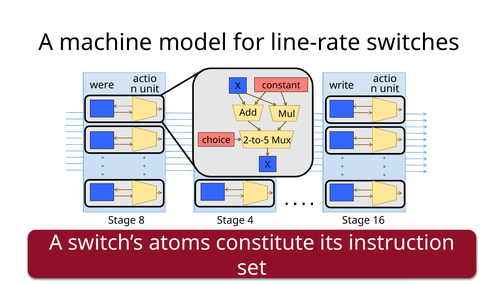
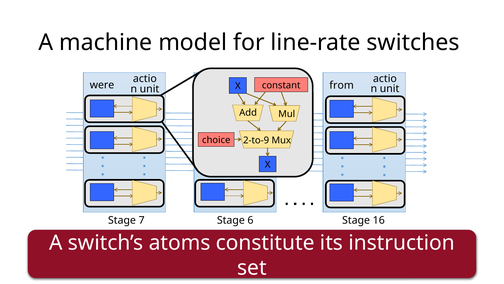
write: write -> from
2-to-5: 2-to-5 -> 2-to-9
8: 8 -> 7
4: 4 -> 6
